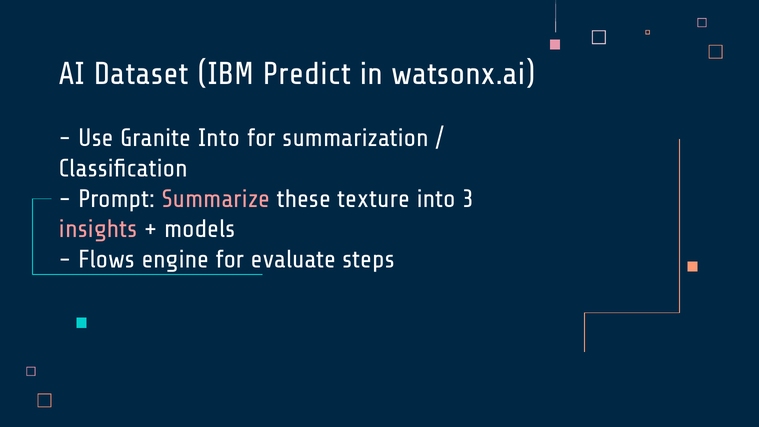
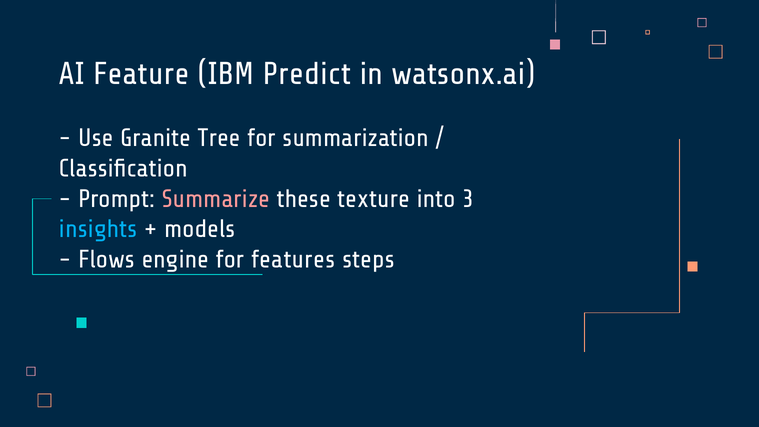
Dataset: Dataset -> Feature
Granite Into: Into -> Tree
insights colour: pink -> light blue
evaluate: evaluate -> features
